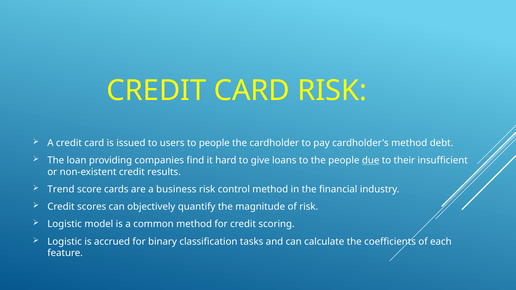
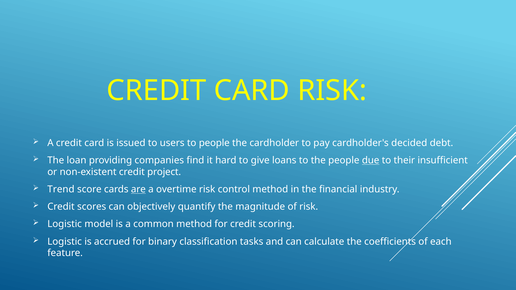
cardholder's method: method -> decided
results: results -> project
are underline: none -> present
business: business -> overtime
